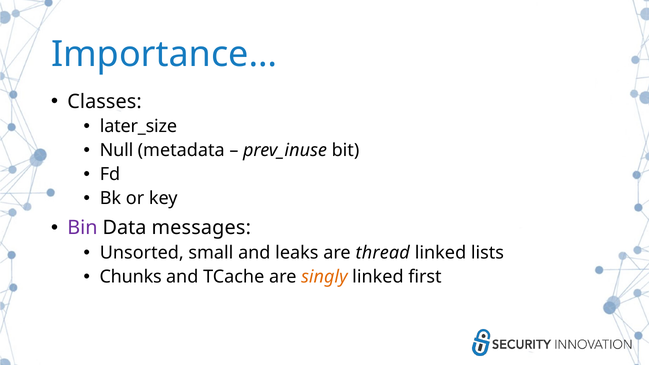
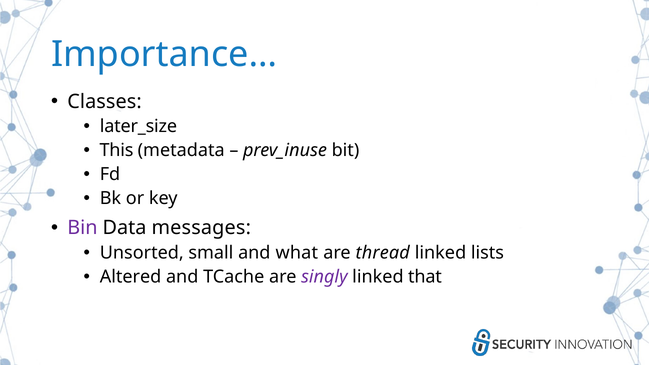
Null: Null -> This
leaks: leaks -> what
Chunks: Chunks -> Altered
singly colour: orange -> purple
first: first -> that
